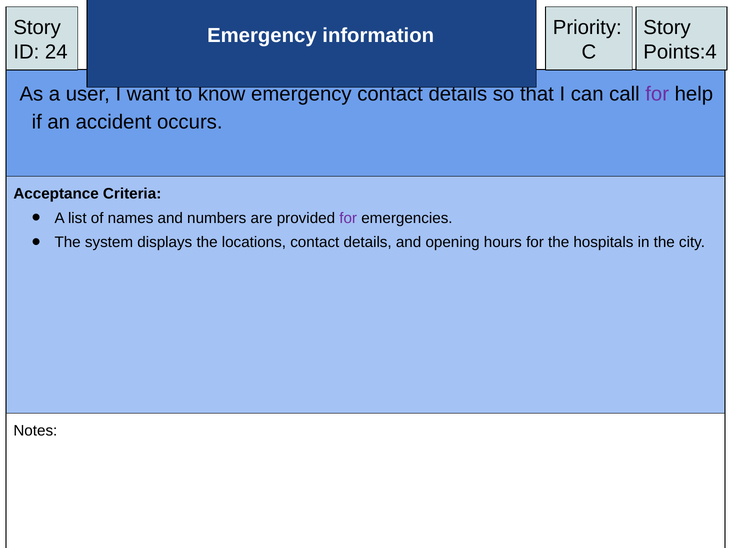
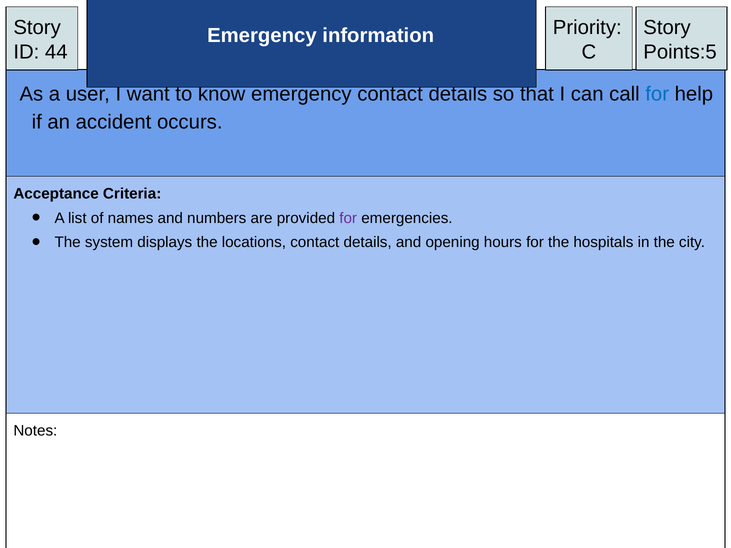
24: 24 -> 44
Points:4: Points:4 -> Points:5
for at (657, 94) colour: purple -> blue
